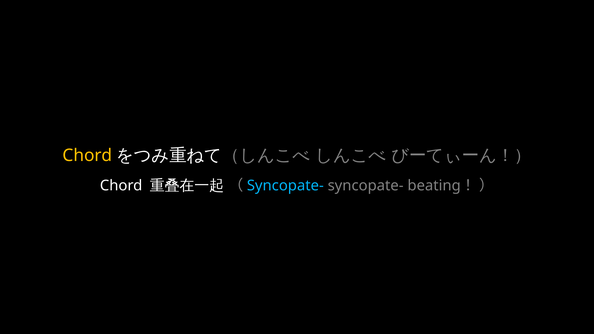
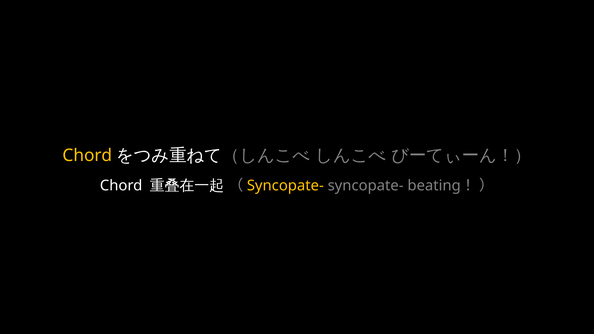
Syncopate- at (285, 186) colour: light blue -> yellow
